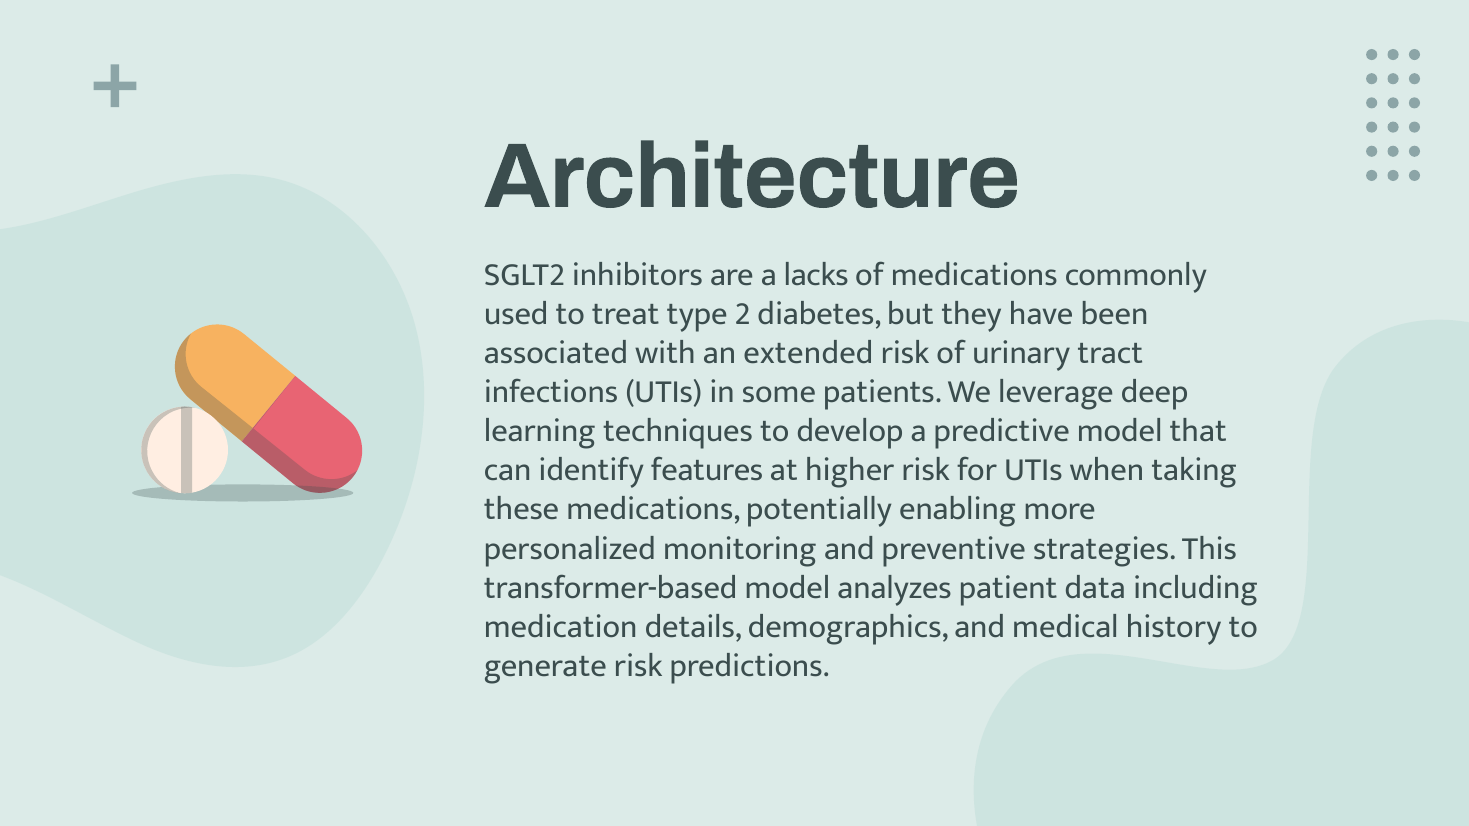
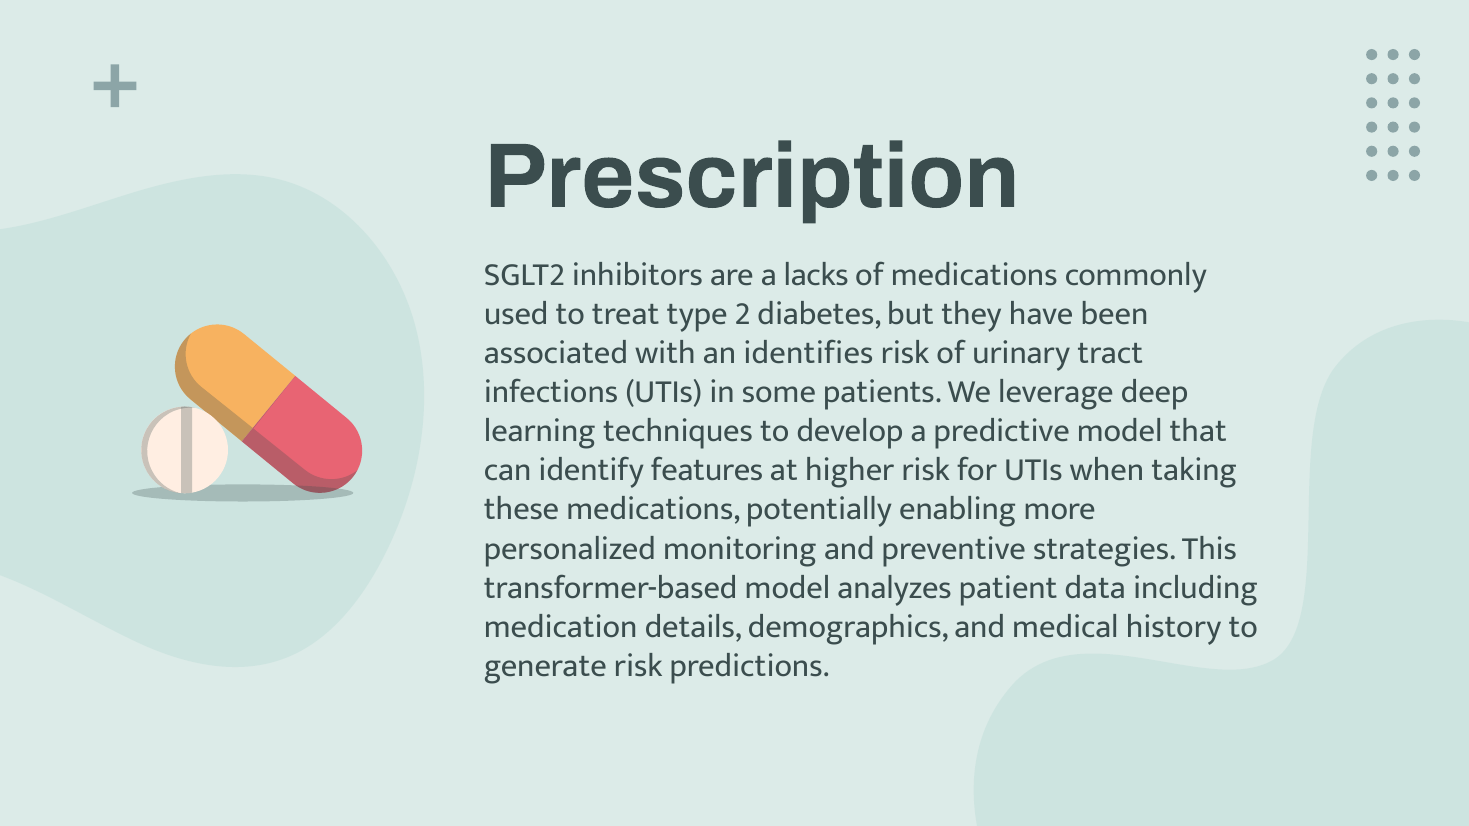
Architecture: Architecture -> Prescription
extended: extended -> identifies
